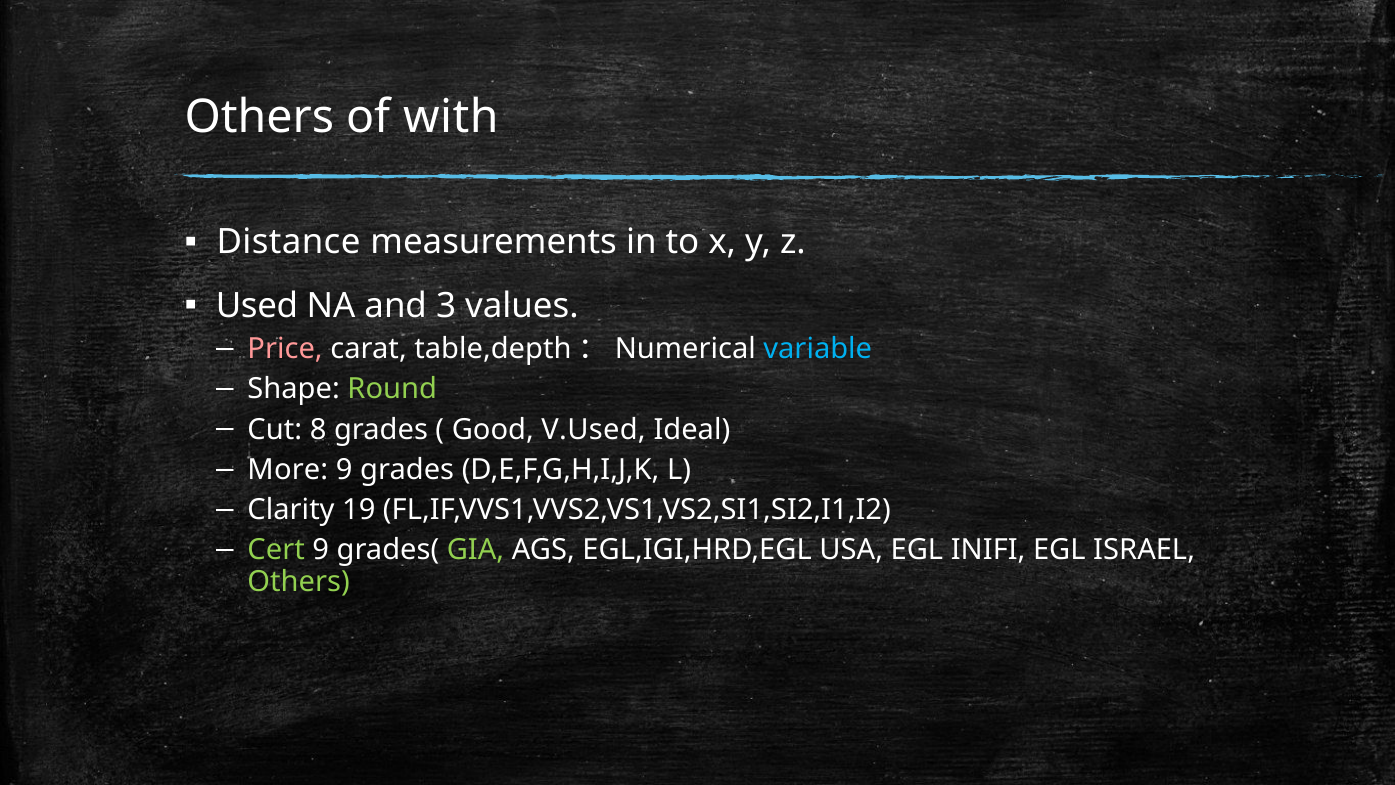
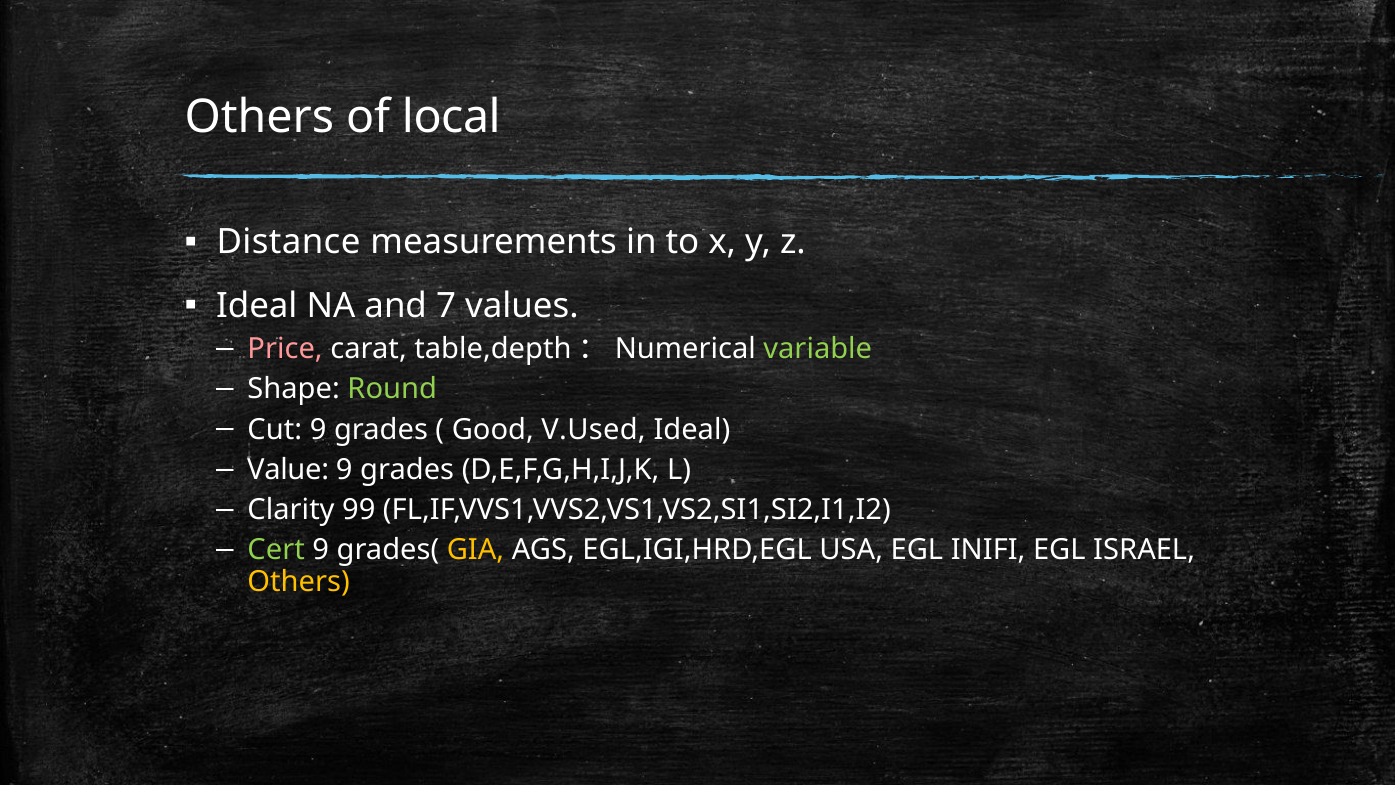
with: with -> local
Used at (257, 306): Used -> Ideal
3: 3 -> 7
variable colour: light blue -> light green
Cut 8: 8 -> 9
More: More -> Value
19: 19 -> 99
GIA colour: light green -> yellow
Others at (299, 581) colour: light green -> yellow
